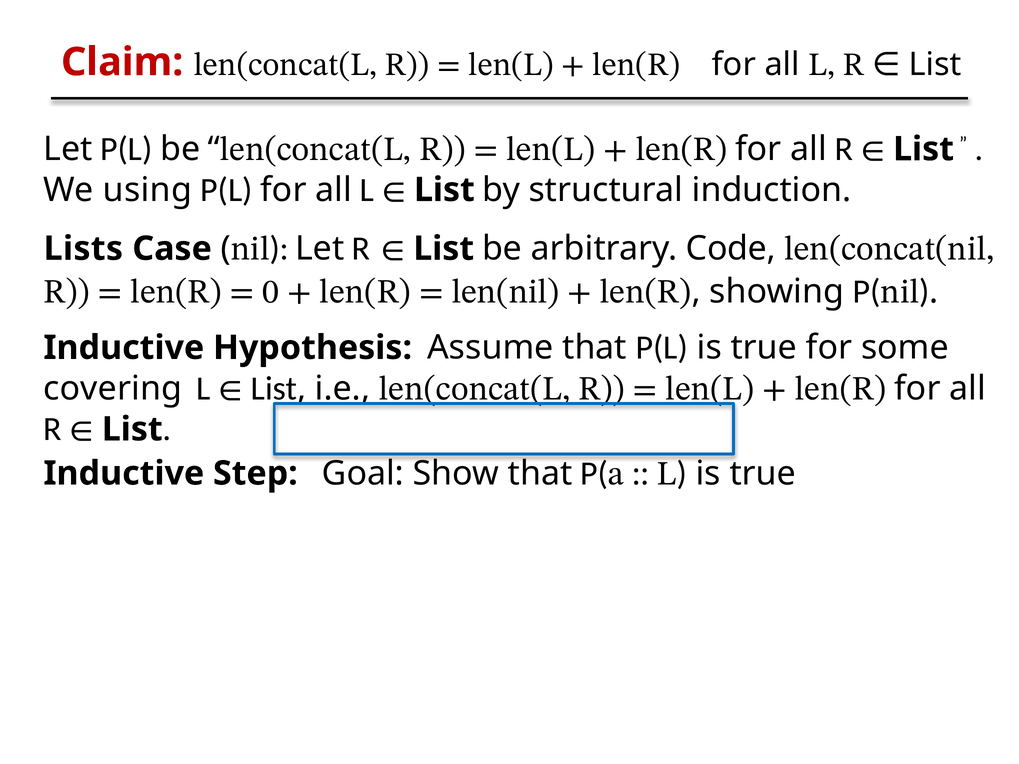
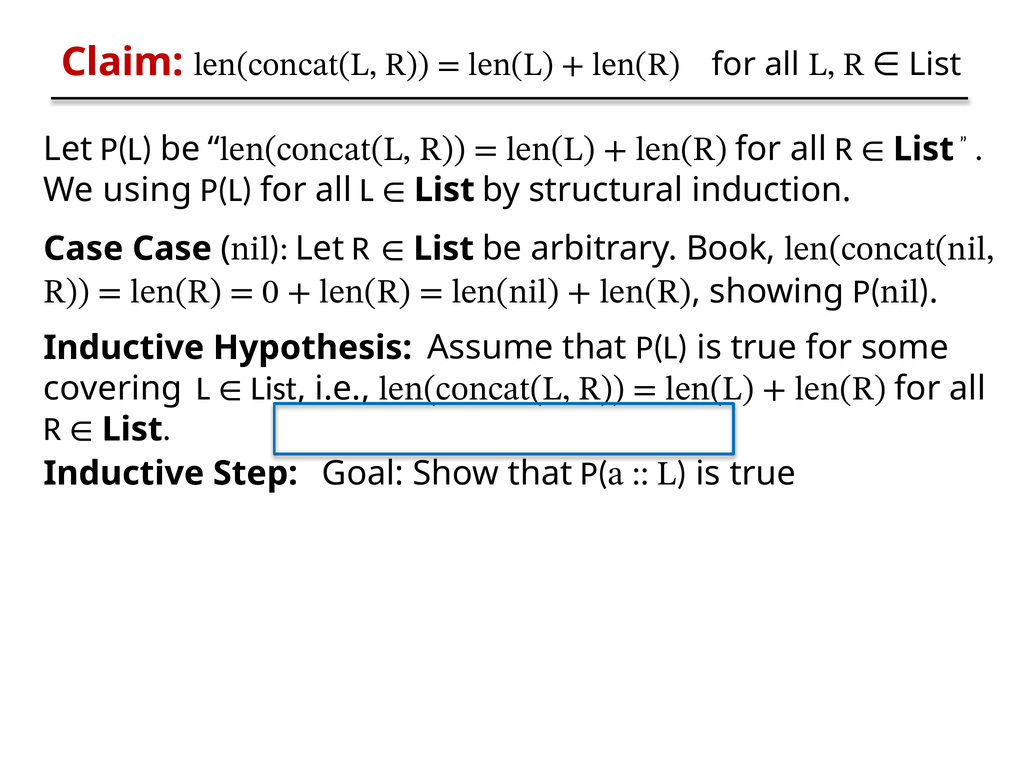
Lists at (83, 249): Lists -> Case
Code: Code -> Book
